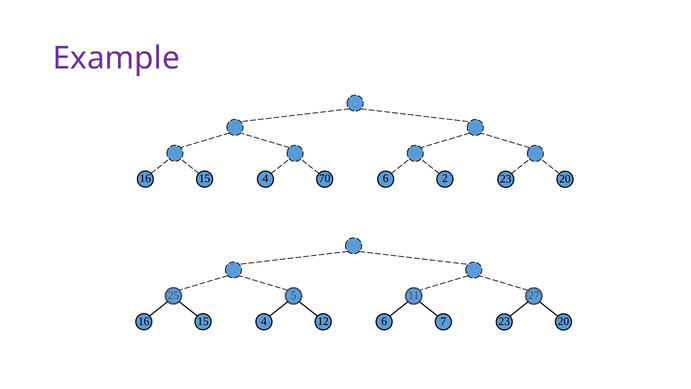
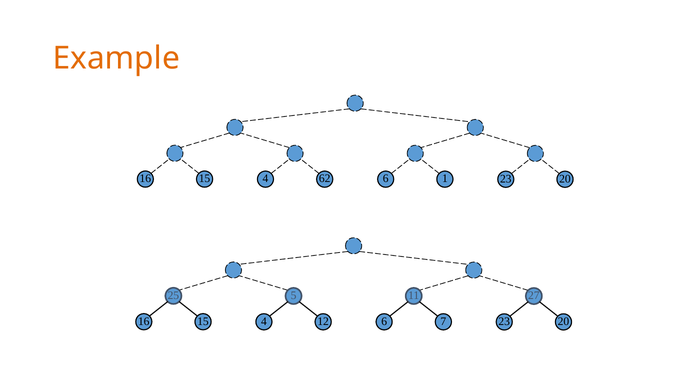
Example colour: purple -> orange
70: 70 -> 62
2: 2 -> 1
